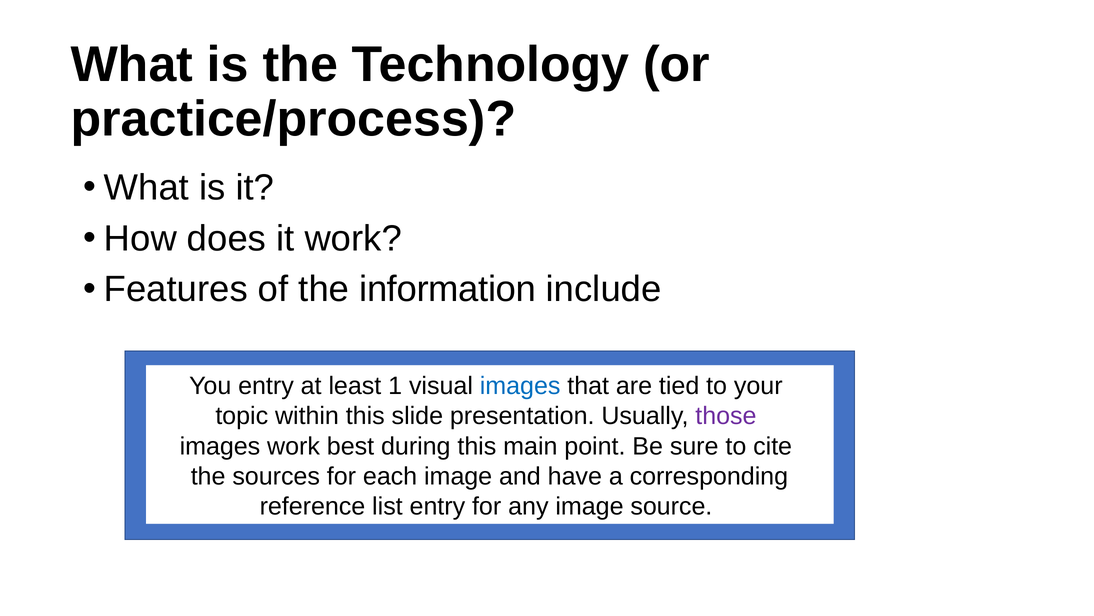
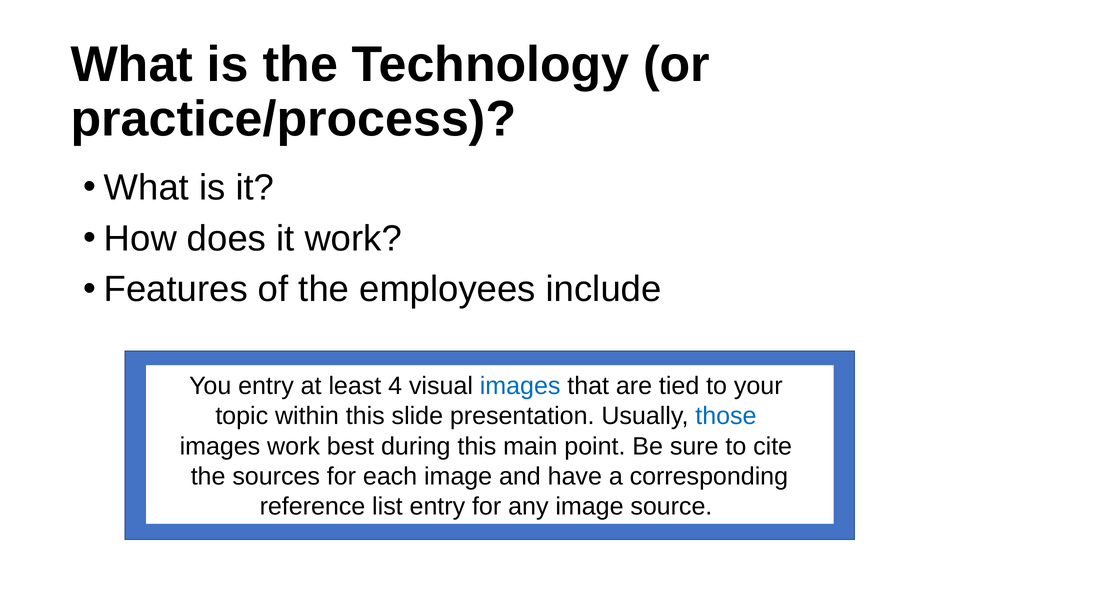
information: information -> employees
1: 1 -> 4
those colour: purple -> blue
